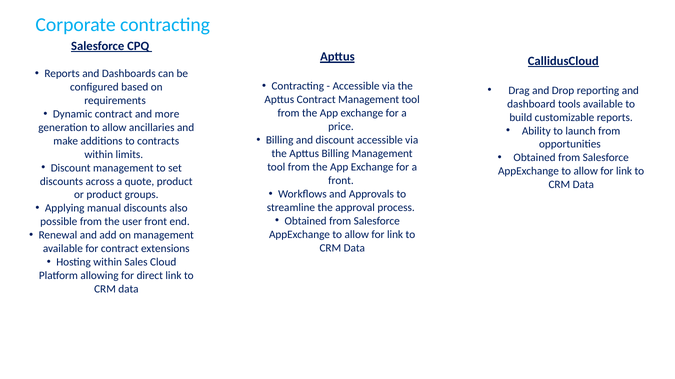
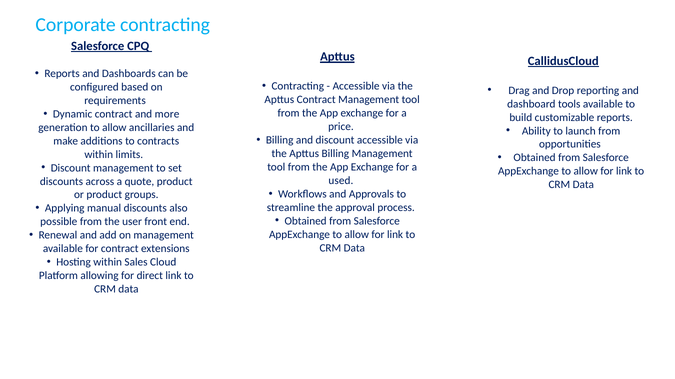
front at (341, 181): front -> used
